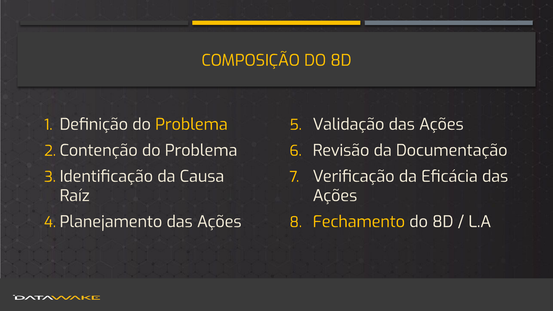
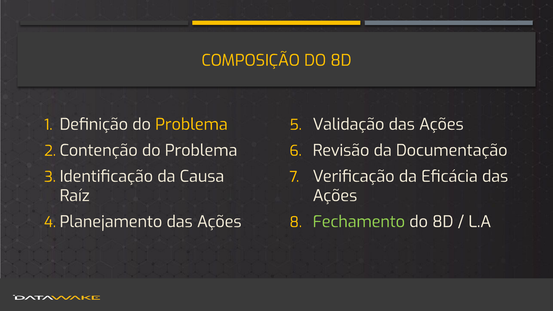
Fechamento colour: yellow -> light green
